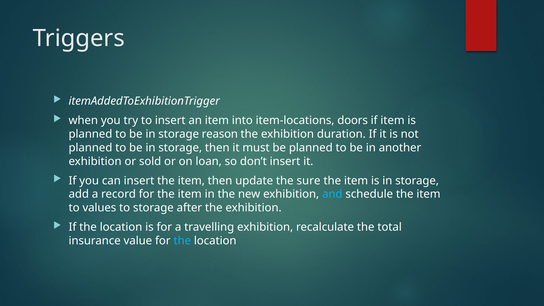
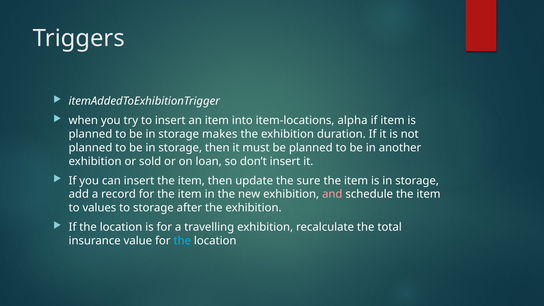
doors: doors -> alpha
reason: reason -> makes
and colour: light blue -> pink
